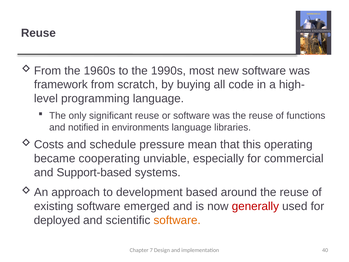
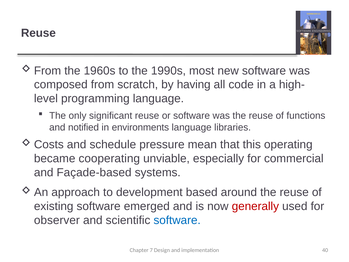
framework: framework -> composed
buying: buying -> having
Support-based: Support-based -> Façade-based
deployed: deployed -> observer
software at (177, 220) colour: orange -> blue
